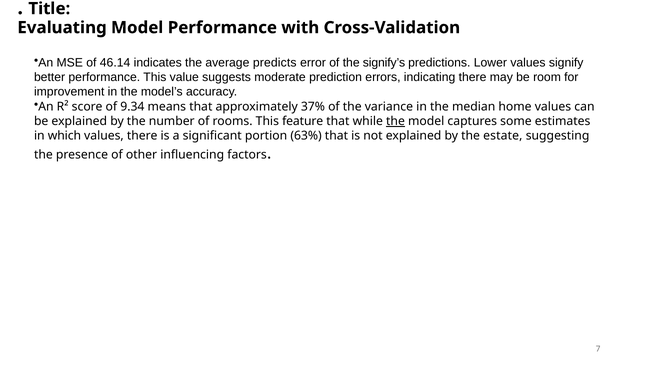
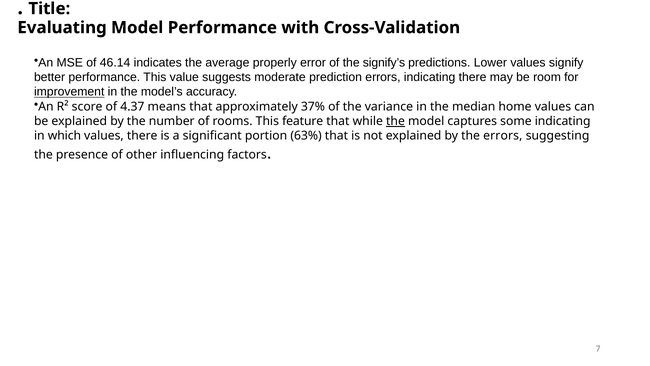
predicts: predicts -> properly
improvement underline: none -> present
9.34: 9.34 -> 4.37
some estimates: estimates -> indicating
the estate: estate -> errors
